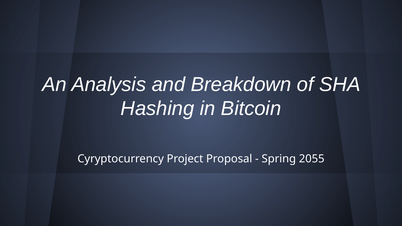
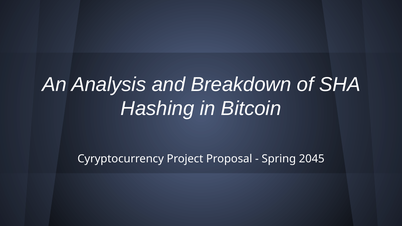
2055: 2055 -> 2045
